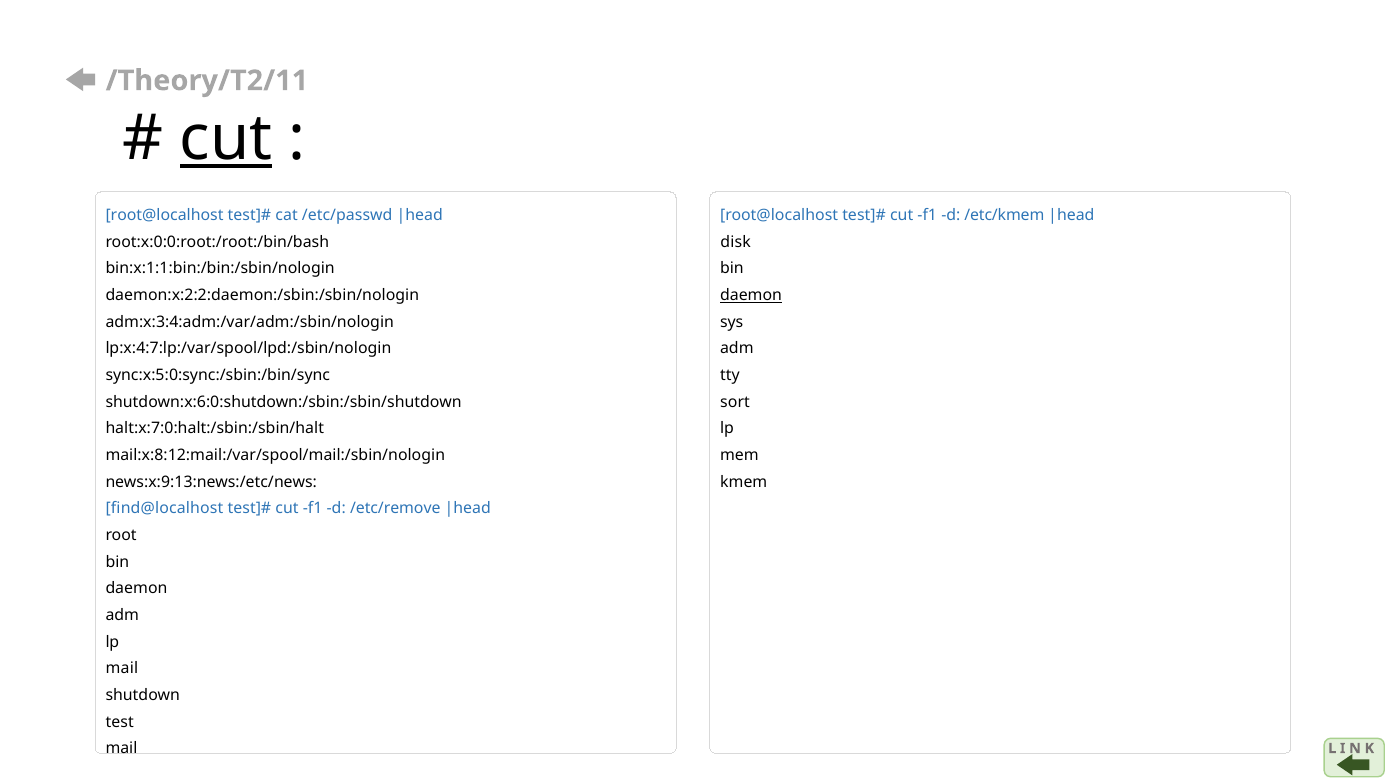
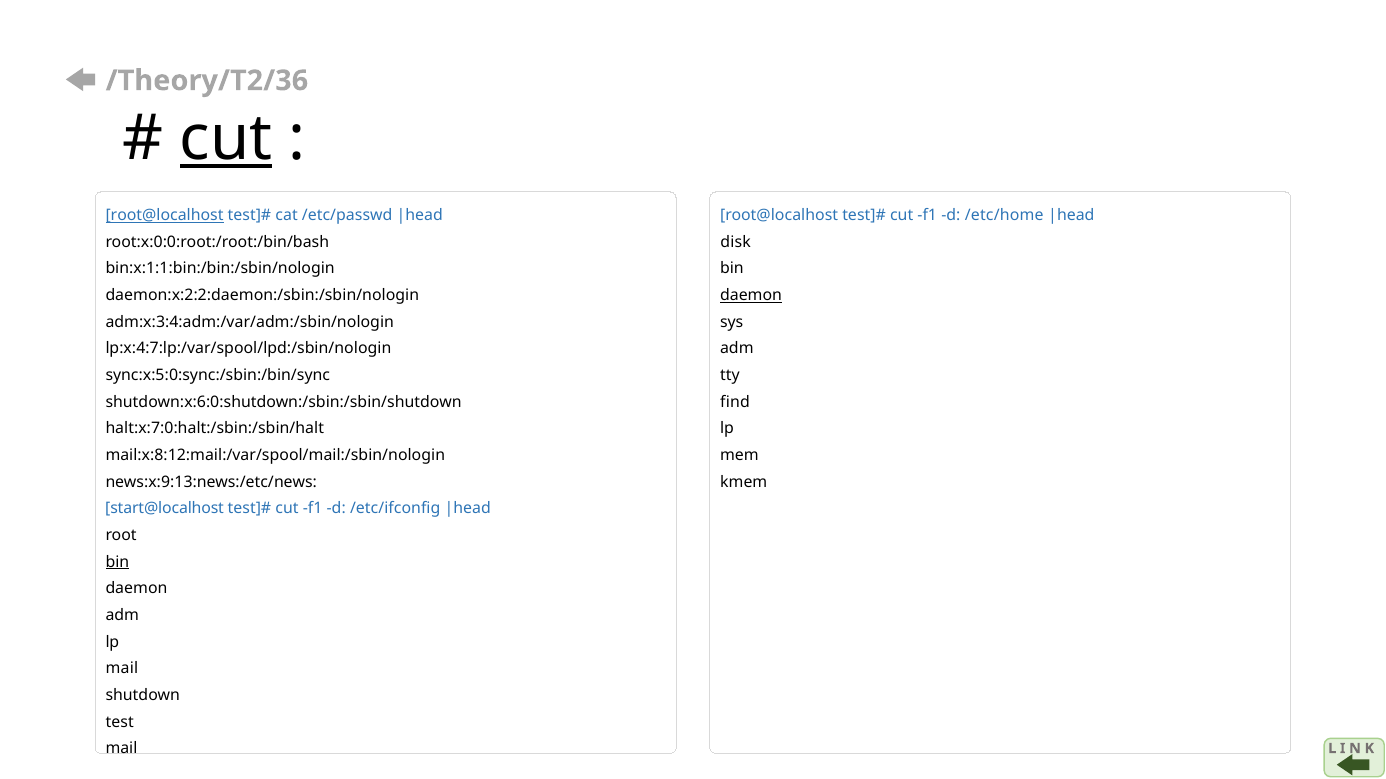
/Theory/T2/11: /Theory/T2/11 -> /Theory/T2/36
root@localhost at (165, 216) underline: none -> present
/etc/kmem: /etc/kmem -> /etc/home
sort: sort -> find
find@localhost: find@localhost -> start@localhost
/etc/remove: /etc/remove -> /etc/ifconfig
bin at (117, 562) underline: none -> present
